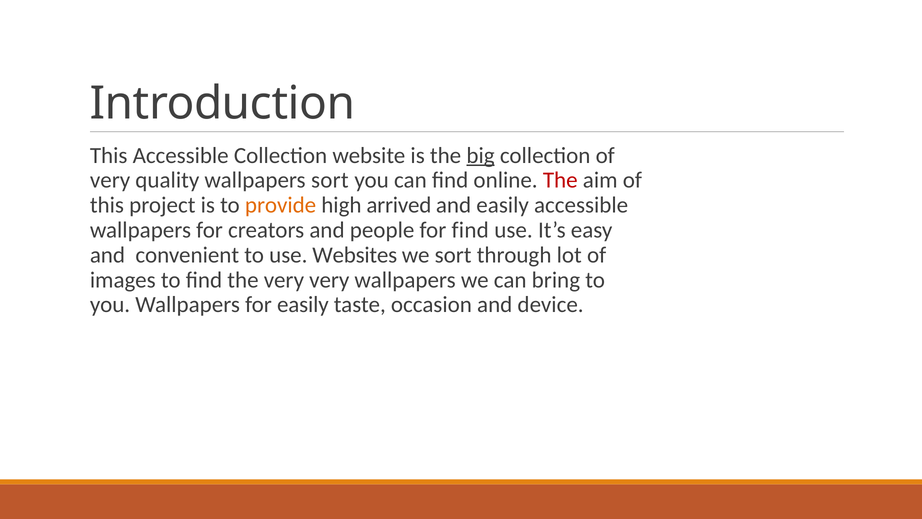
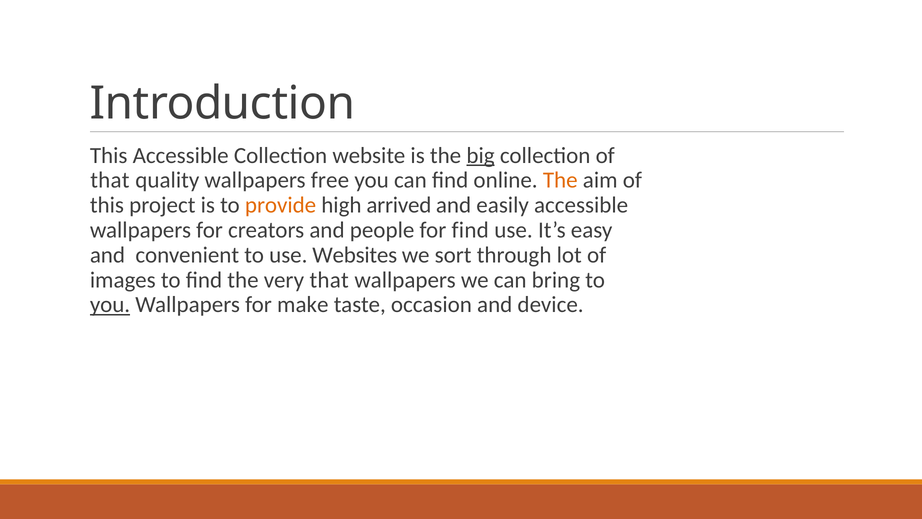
very at (110, 180): very -> that
wallpapers sort: sort -> free
The at (560, 180) colour: red -> orange
very very: very -> that
you at (110, 305) underline: none -> present
for easily: easily -> make
